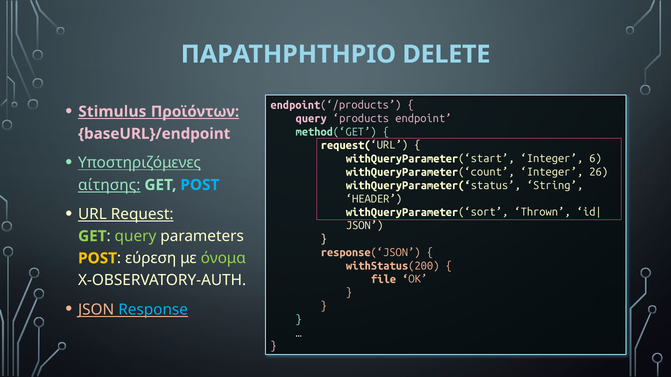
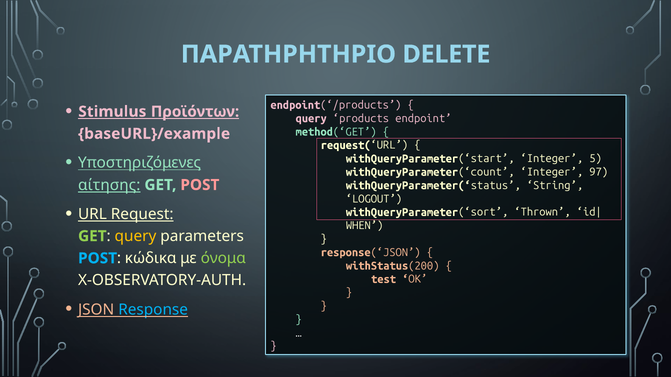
baseURL}/endpoint: baseURL}/endpoint -> baseURL}/example
6: 6 -> 5
26: 26 -> 97
POST at (200, 185) colour: light blue -> pink
HEADER: HEADER -> LOGOUT
JSON at (365, 226): JSON -> WHEN
query at (136, 236) colour: light green -> yellow
POST at (98, 259) colour: yellow -> light blue
εύρεση: εύρεση -> κώδικα
file: file -> test
